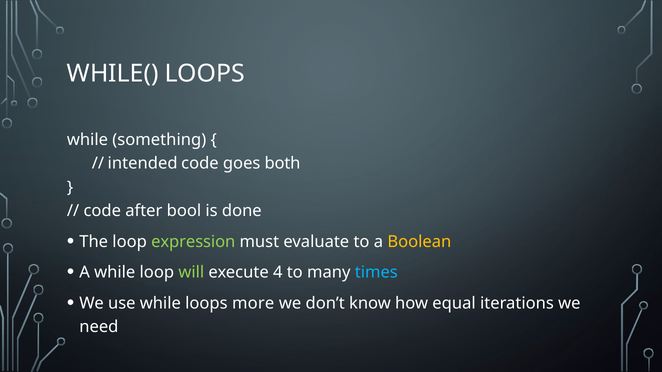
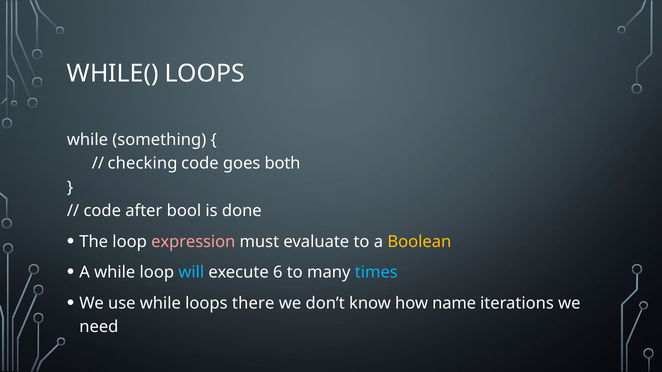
intended: intended -> checking
expression colour: light green -> pink
will colour: light green -> light blue
4: 4 -> 6
more: more -> there
equal: equal -> name
